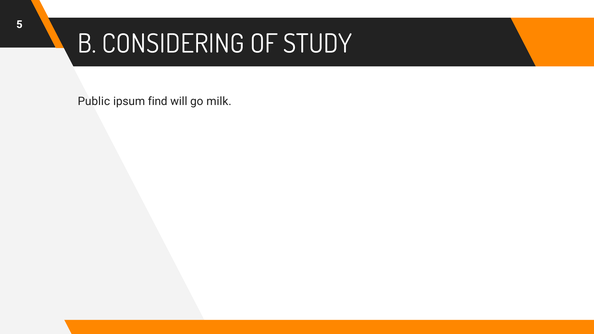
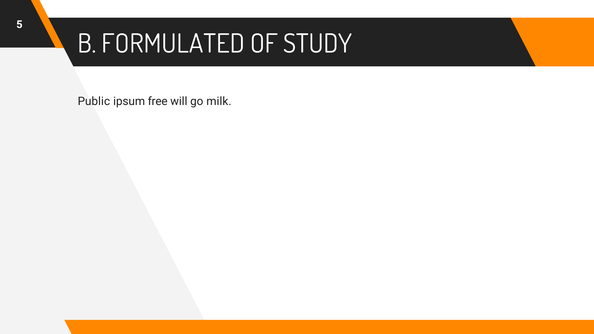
CONSIDERING: CONSIDERING -> FORMULATED
find: find -> free
